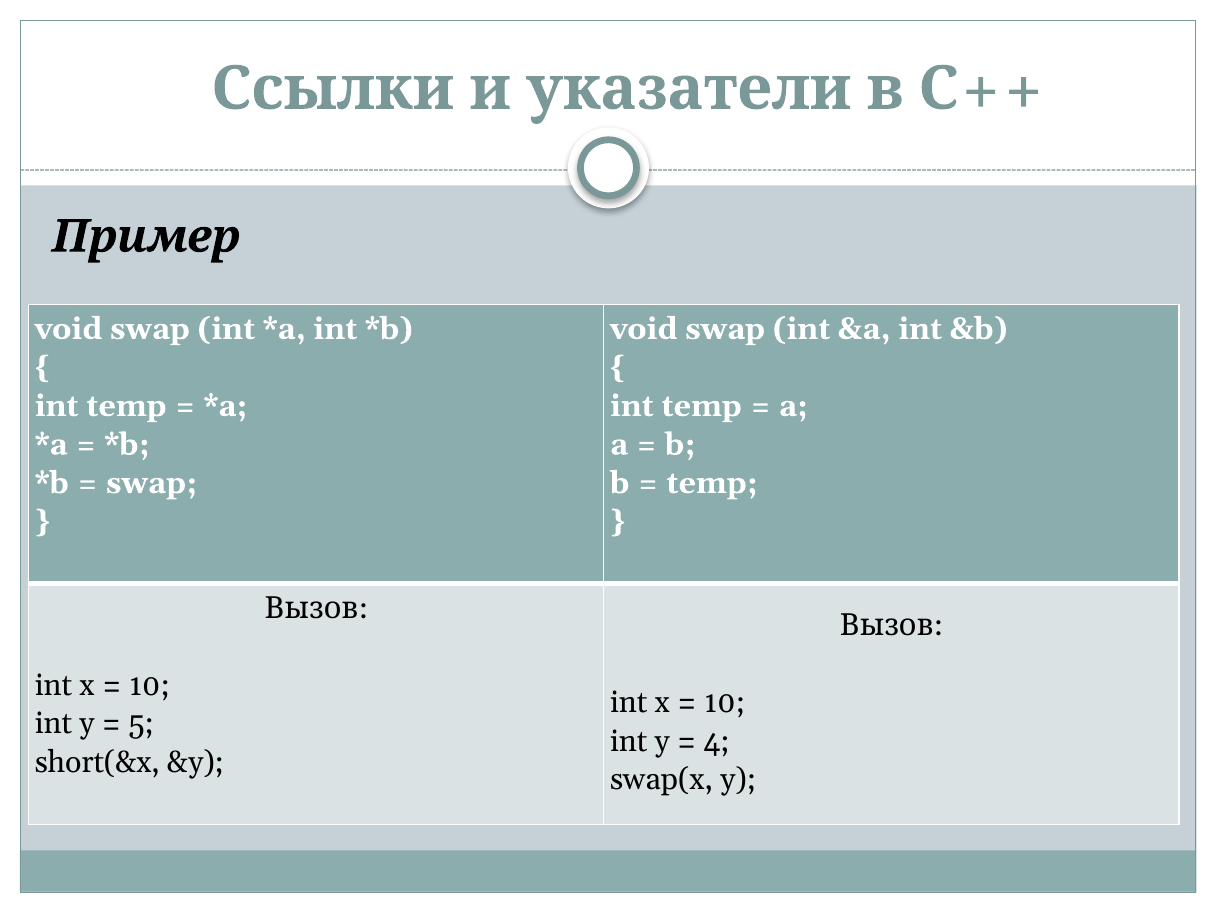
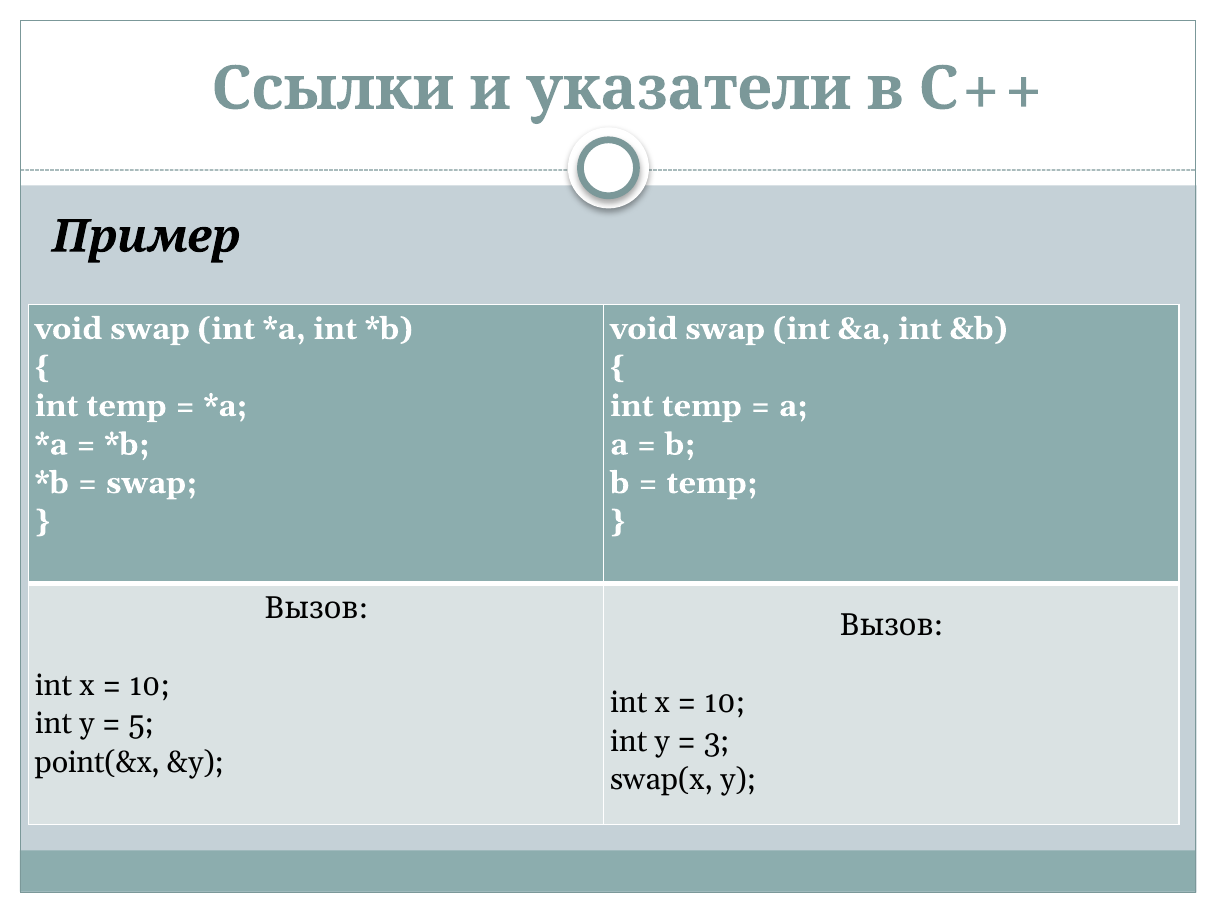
4: 4 -> 3
short(&x: short(&x -> point(&x
